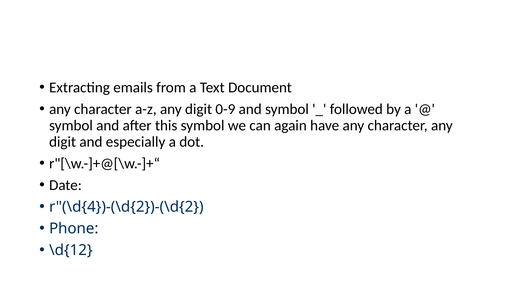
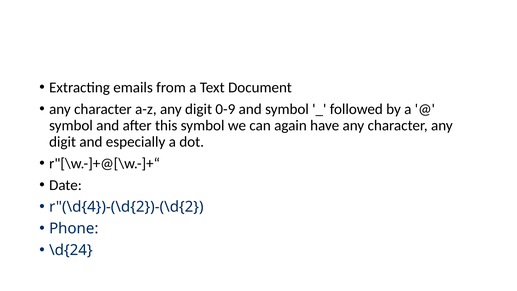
\d{12: \d{12 -> \d{24
